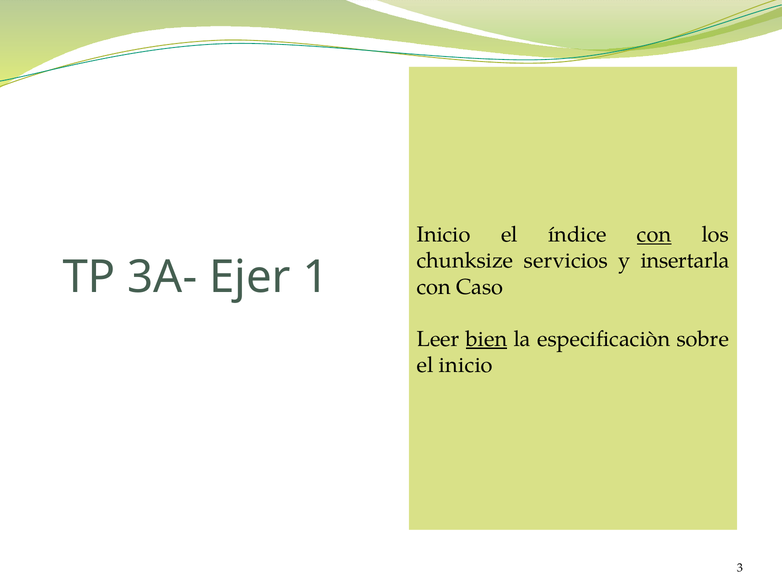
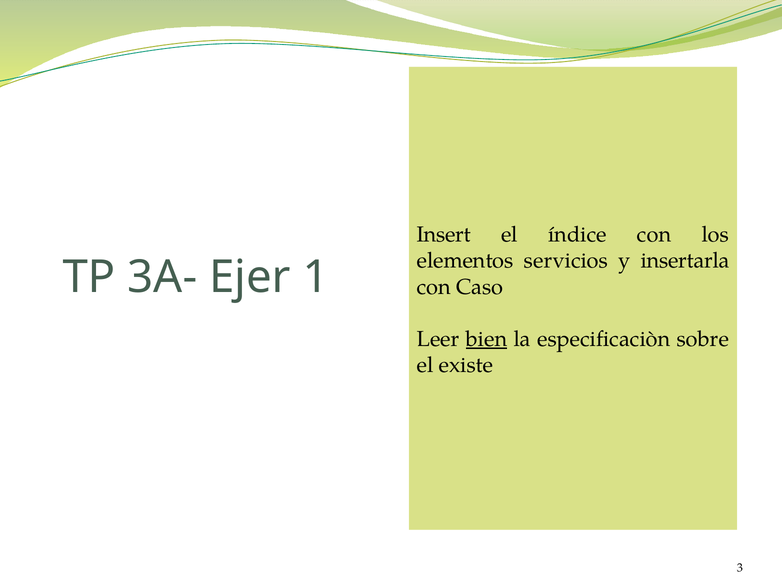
Inicio at (444, 235): Inicio -> Insert
con at (654, 235) underline: present -> none
chunksize: chunksize -> elementos
el inicio: inicio -> existe
